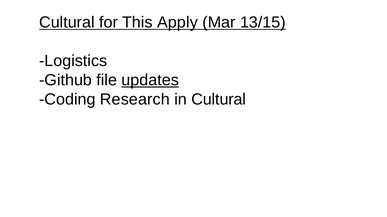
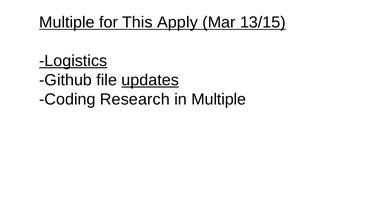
Cultural at (67, 22): Cultural -> Multiple
Logistics underline: none -> present
in Cultural: Cultural -> Multiple
